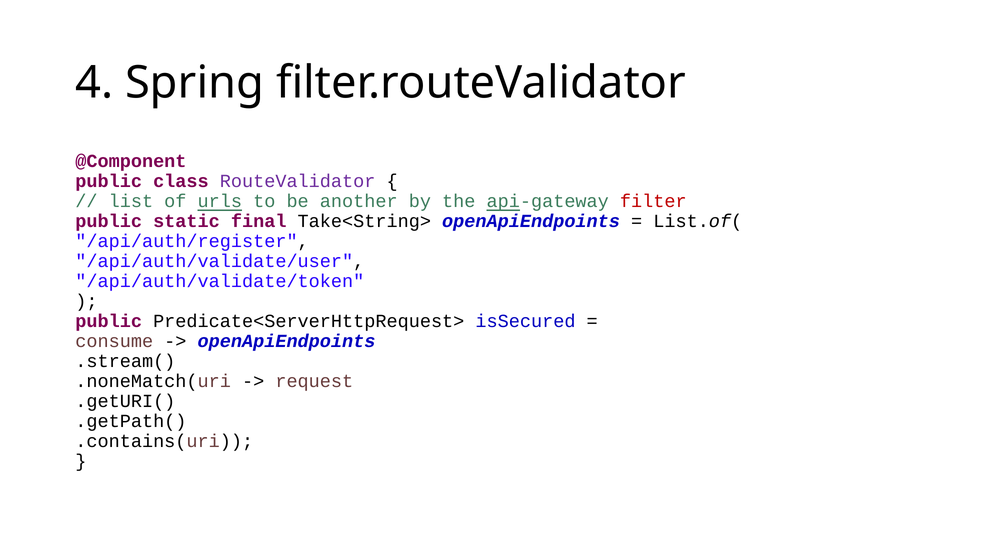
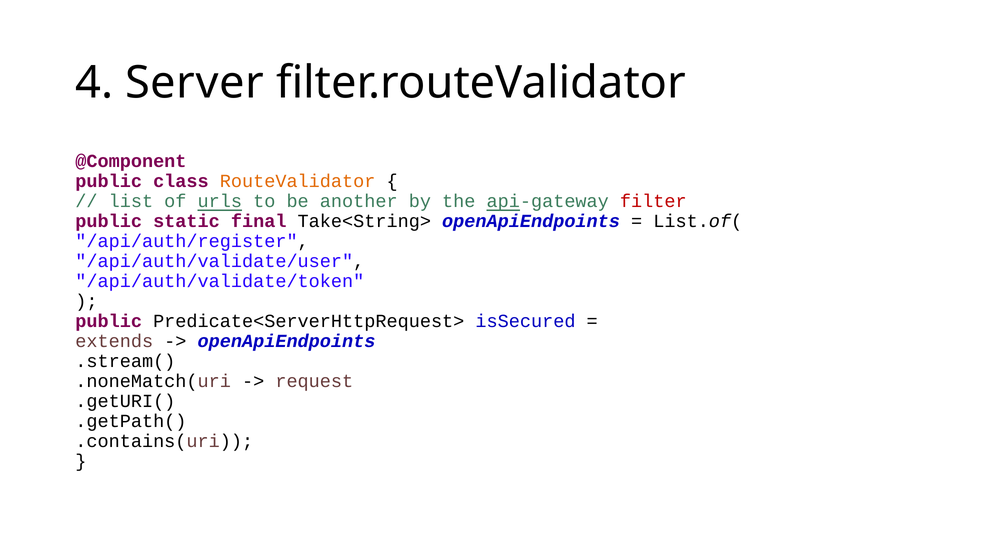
Spring: Spring -> Server
RouteValidator colour: purple -> orange
consume: consume -> extends
